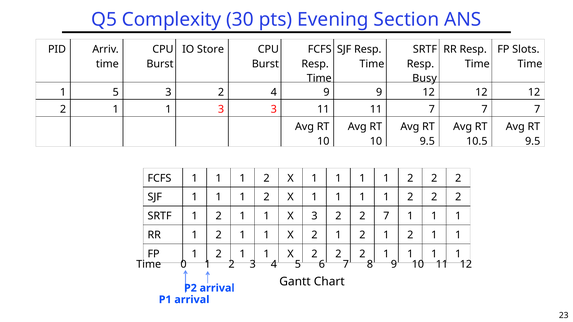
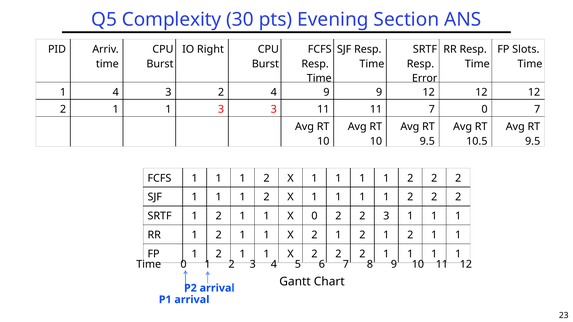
Store: Store -> Right
Busy: Busy -> Error
1 5: 5 -> 4
11 7 7: 7 -> 0
X 3: 3 -> 0
2 2 7: 7 -> 3
